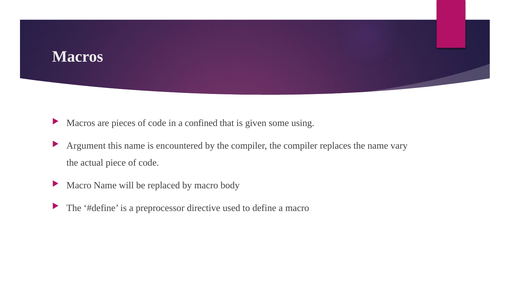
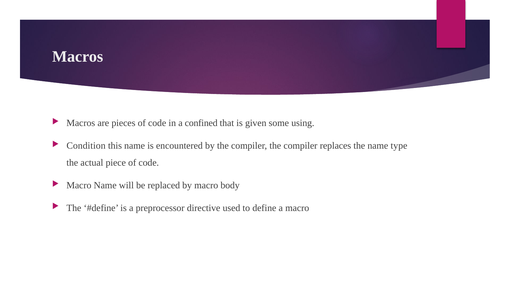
Argument: Argument -> Condition
vary: vary -> type
